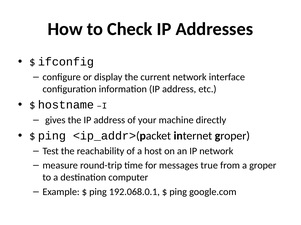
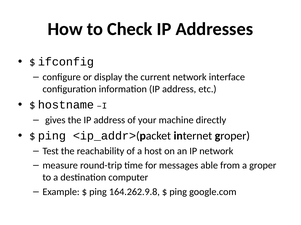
true: true -> able
192.068.0.1: 192.068.0.1 -> 164.262.9.8
